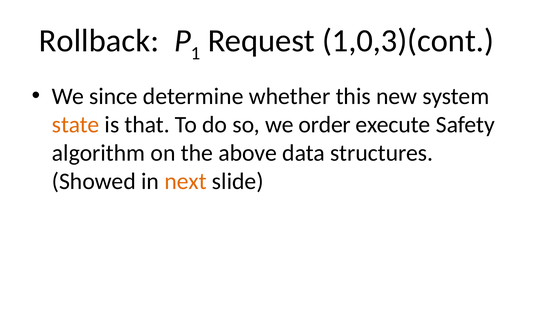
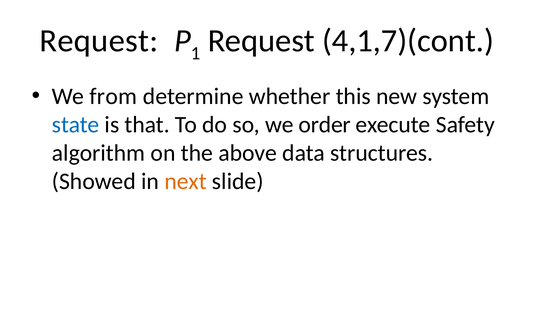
Rollback at (99, 41): Rollback -> Request
1,0,3)(cont: 1,0,3)(cont -> 4,1,7)(cont
since: since -> from
state colour: orange -> blue
